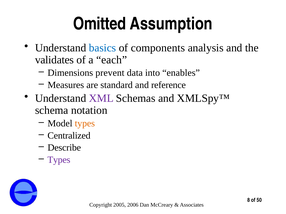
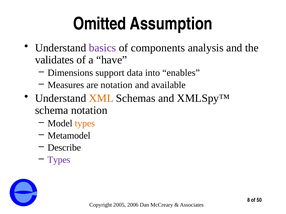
basics colour: blue -> purple
each: each -> have
prevent: prevent -> support
are standard: standard -> notation
reference: reference -> available
XML colour: purple -> orange
Centralized: Centralized -> Metamodel
